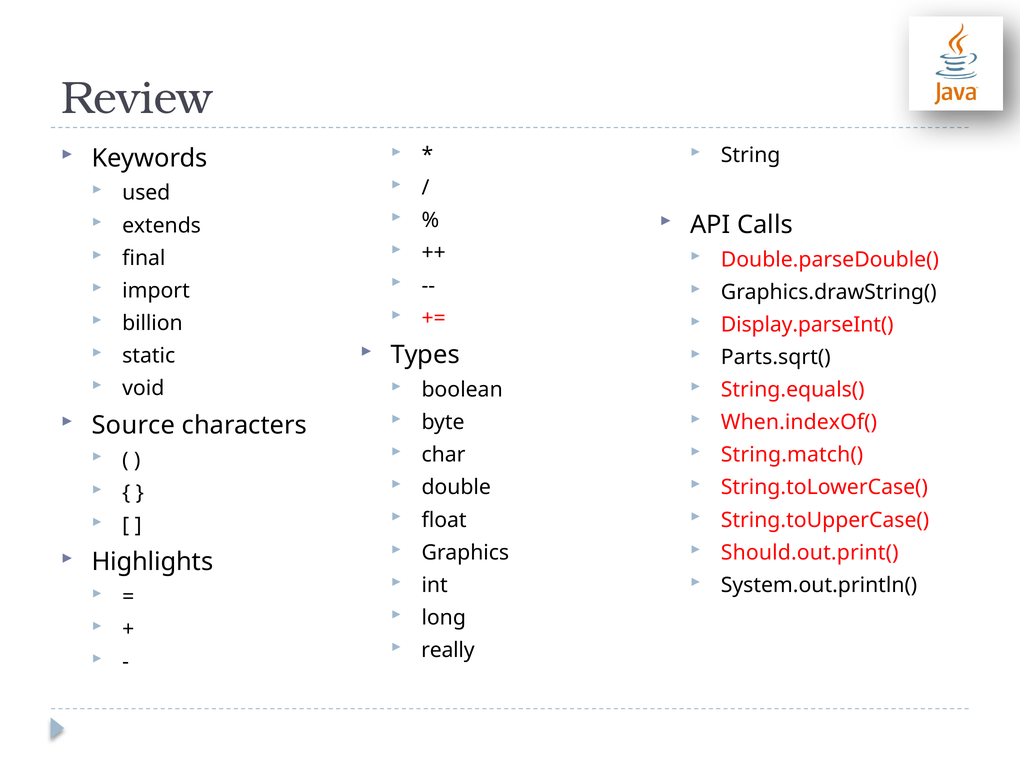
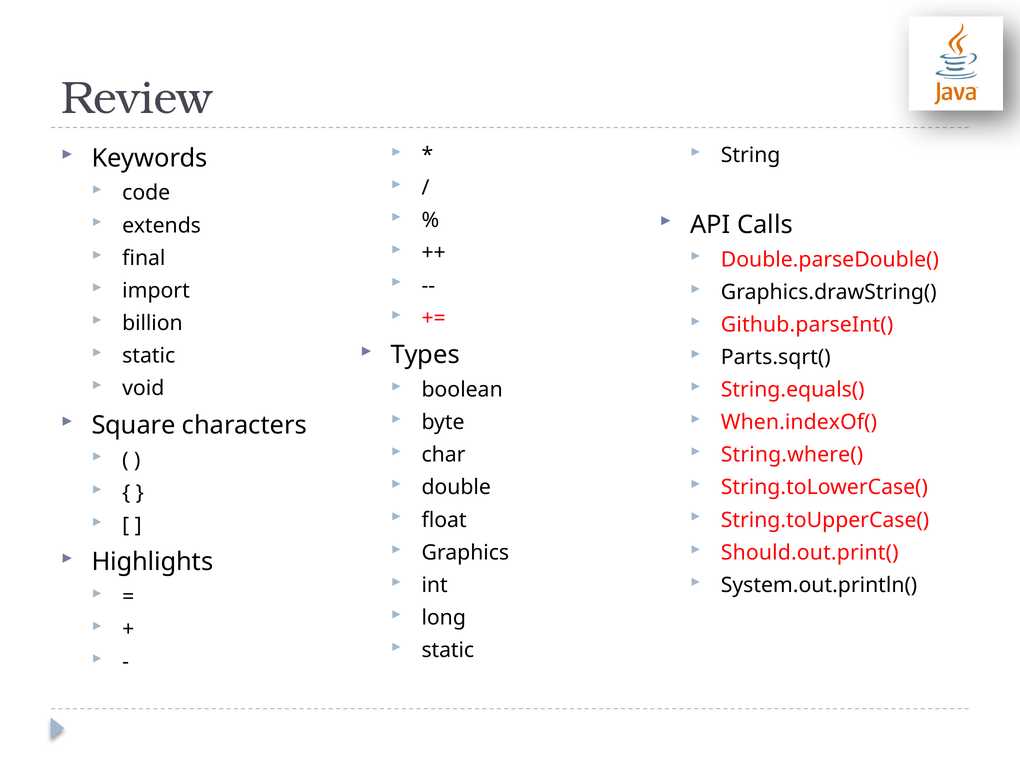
used: used -> code
Display.parseInt(: Display.parseInt( -> Github.parseInt(
Source: Source -> Square
String.match(: String.match( -> String.where(
really at (448, 650): really -> static
